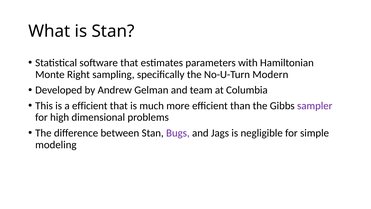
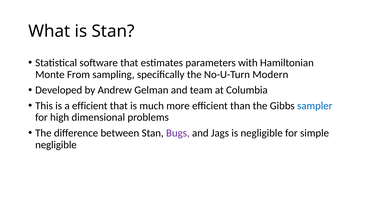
Right: Right -> From
sampler colour: purple -> blue
modeling at (56, 144): modeling -> negligible
